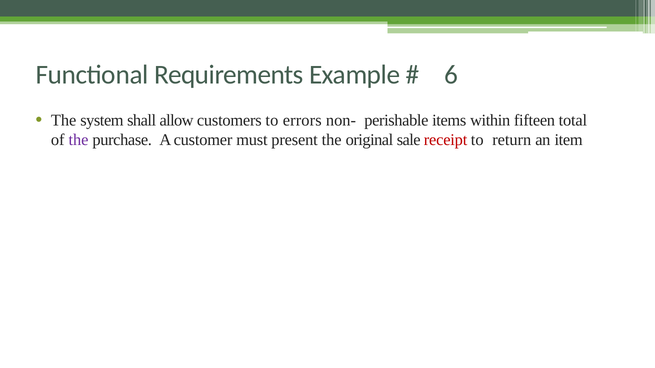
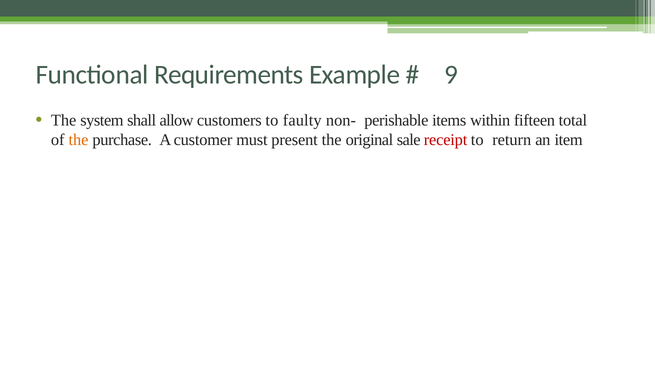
6: 6 -> 9
errors: errors -> faulty
the at (78, 140) colour: purple -> orange
